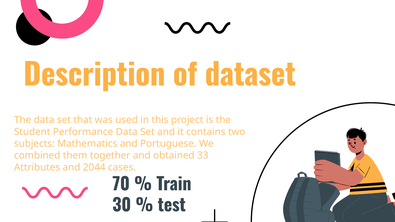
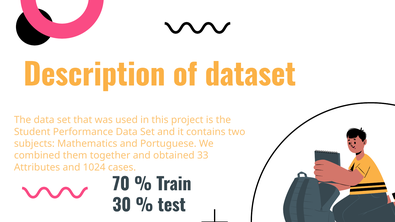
2044: 2044 -> 1024
